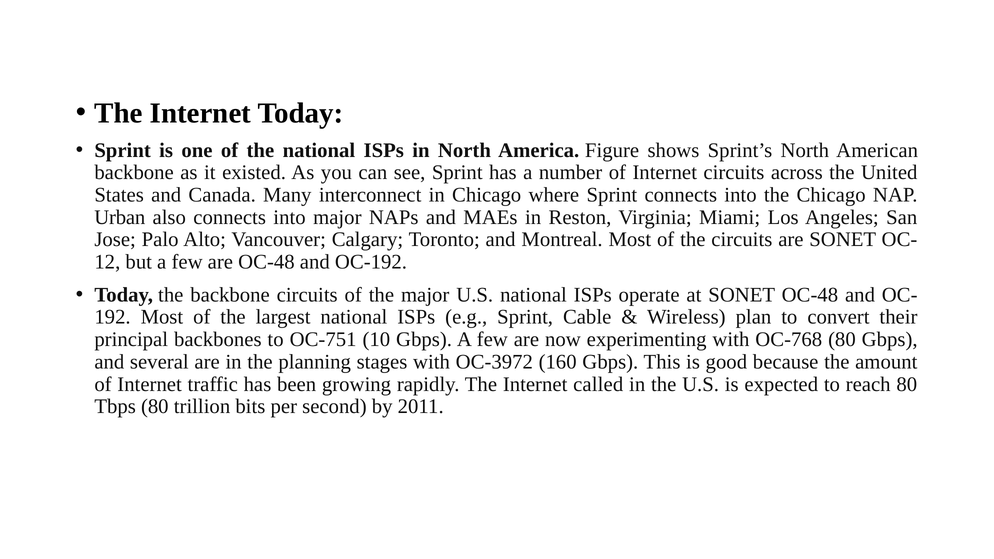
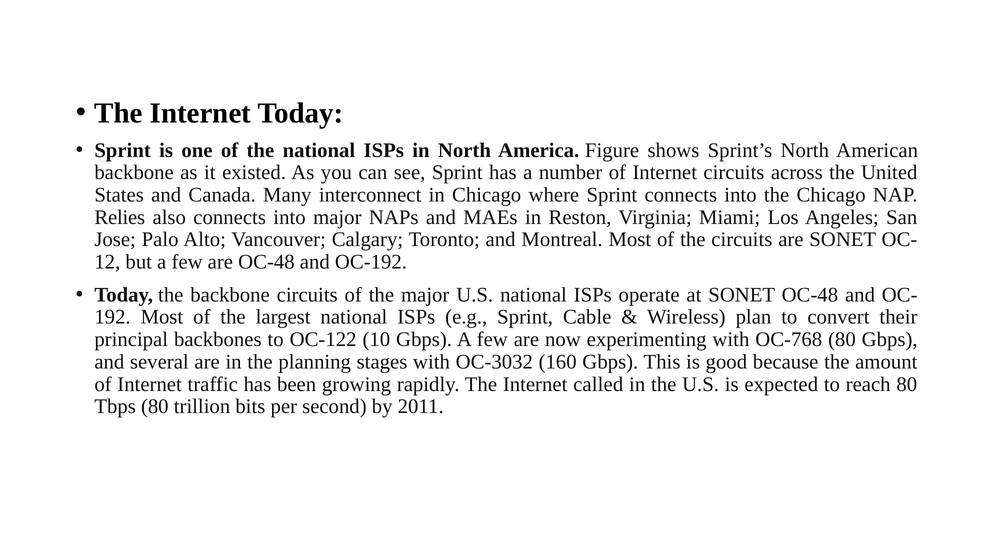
Urban: Urban -> Relies
OC-751: OC-751 -> OC-122
OC-3972: OC-3972 -> OC-3032
